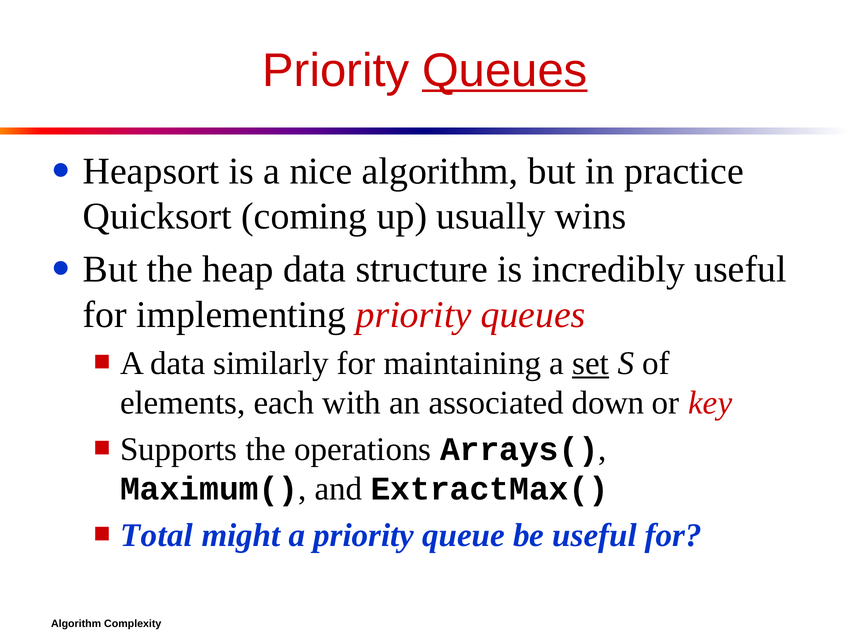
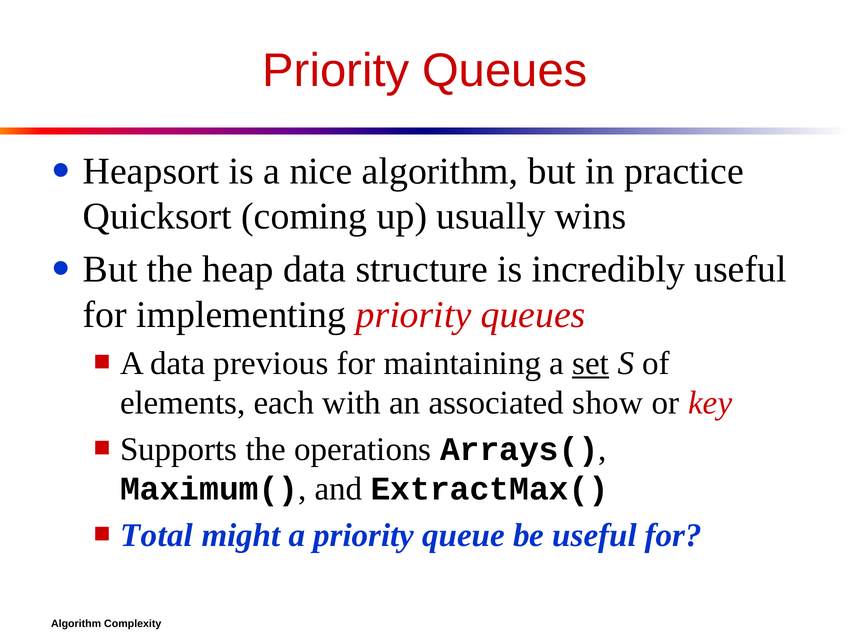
Queues at (505, 71) underline: present -> none
similarly: similarly -> previous
down: down -> show
